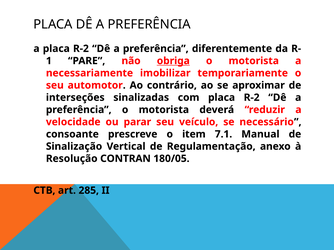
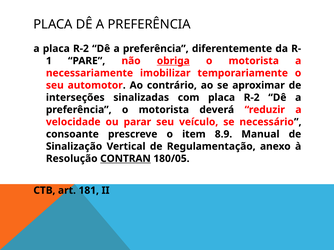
7.1: 7.1 -> 8.9
CONTRAN underline: none -> present
285: 285 -> 181
